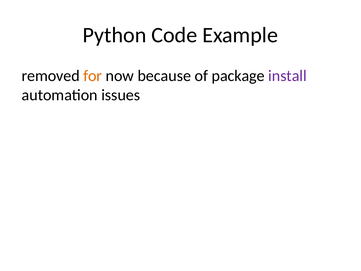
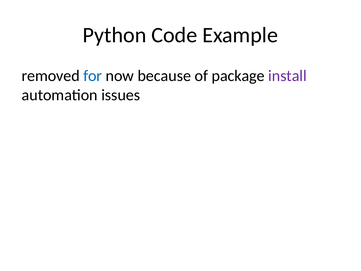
for colour: orange -> blue
